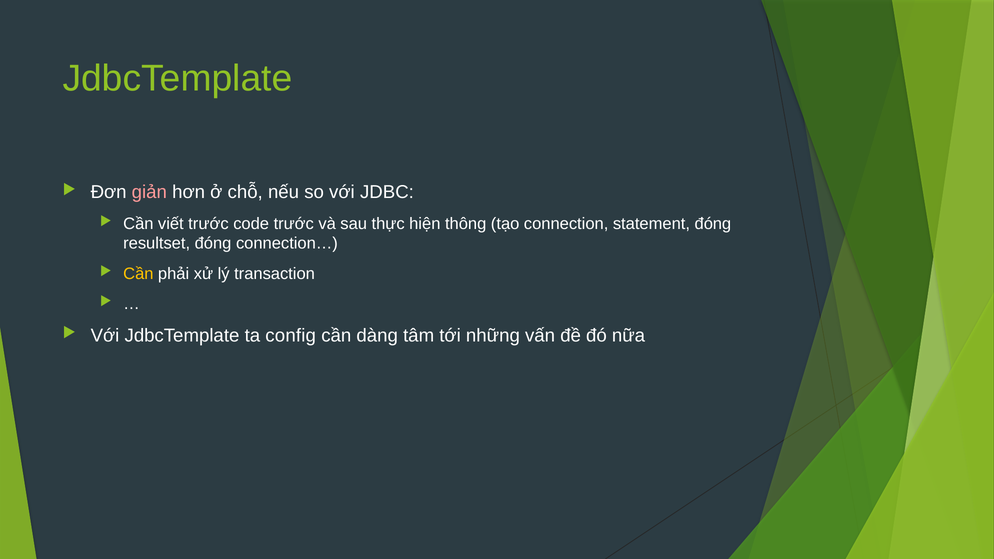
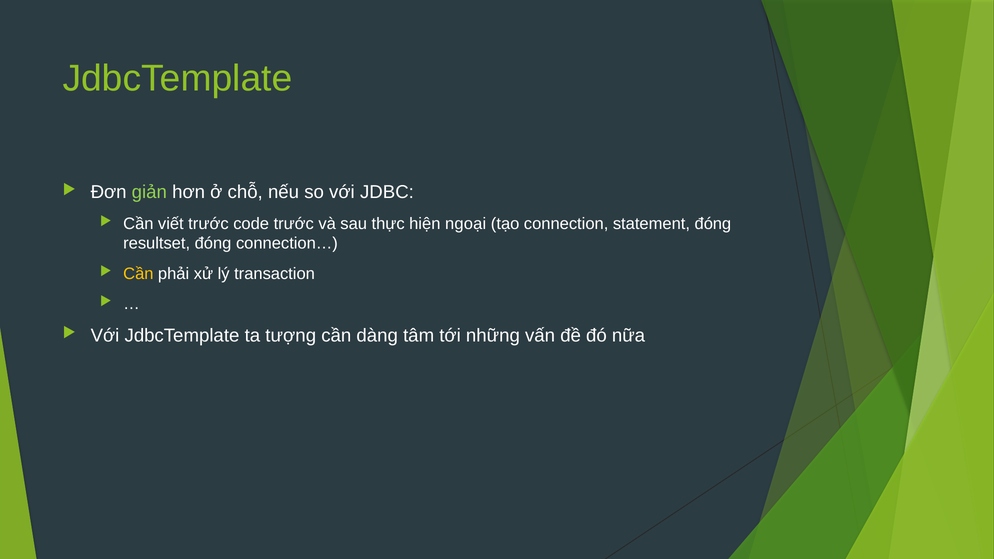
giản colour: pink -> light green
thông: thông -> ngoại
config: config -> tượng
